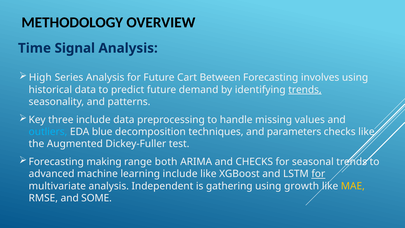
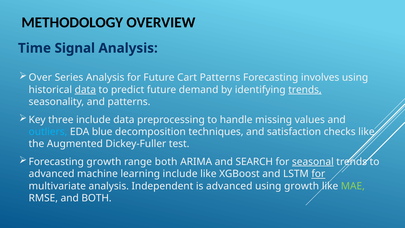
High: High -> Over
Cart Between: Between -> Patterns
data at (85, 90) underline: none -> present
parameters: parameters -> satisfaction
Forecasting making: making -> growth
and CHECKS: CHECKS -> SEARCH
seasonal underline: none -> present
is gathering: gathering -> advanced
MAE colour: yellow -> light green
and SOME: SOME -> BOTH
